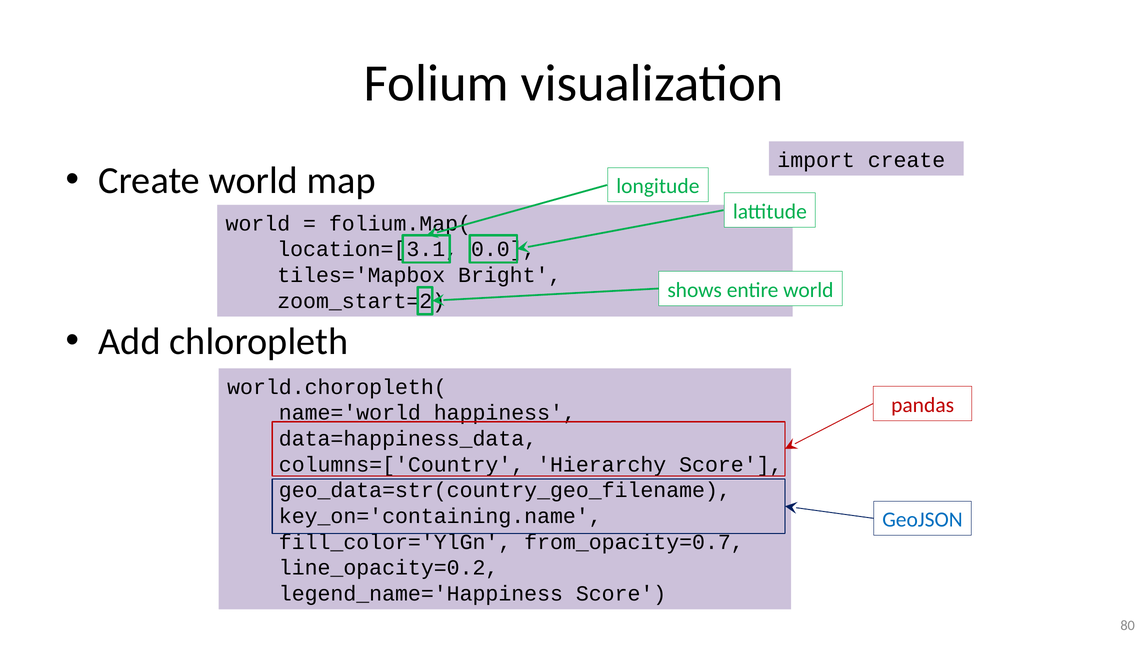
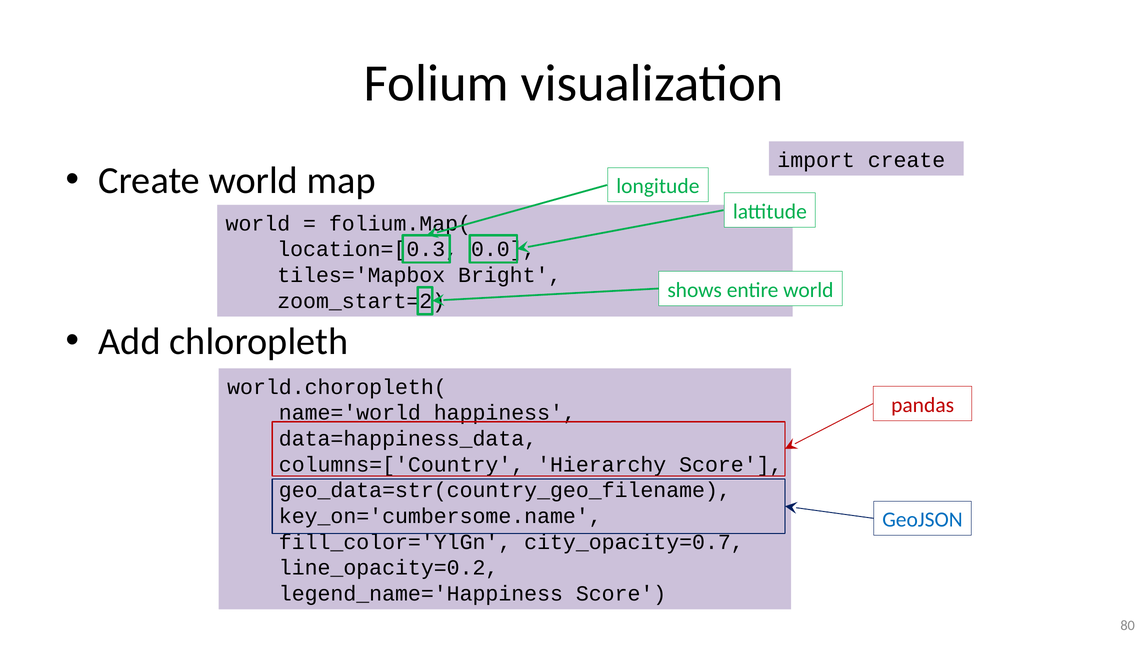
location=[3.1: location=[3.1 -> location=[0.3
key_on='containing.name: key_on='containing.name -> key_on='cumbersome.name
from_opacity=0.7: from_opacity=0.7 -> city_opacity=0.7
